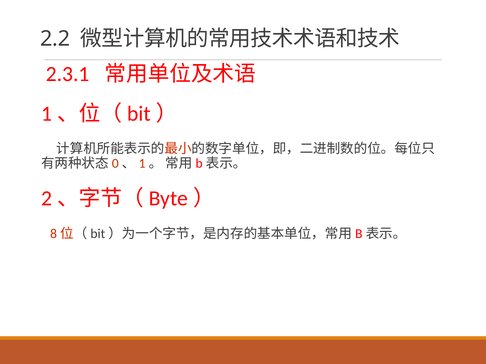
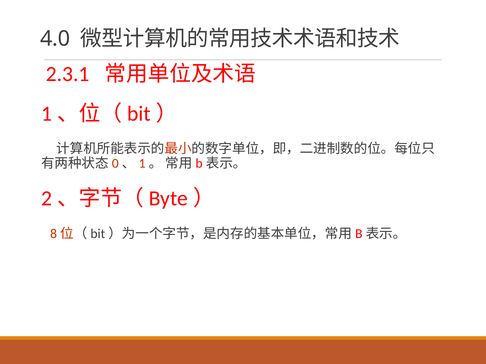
2.2: 2.2 -> 4.0
